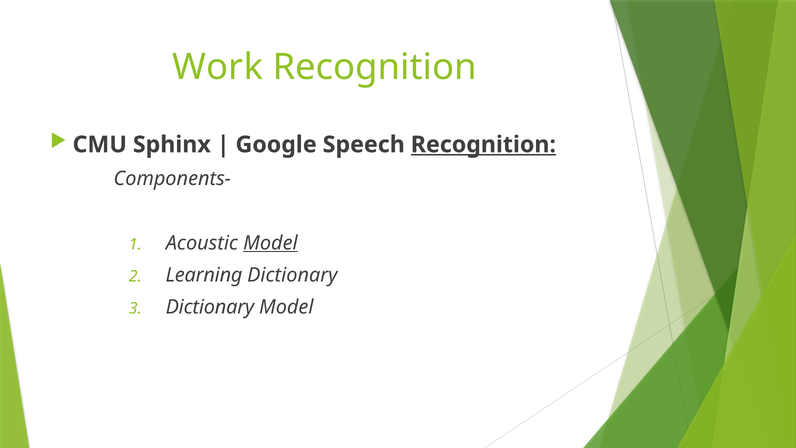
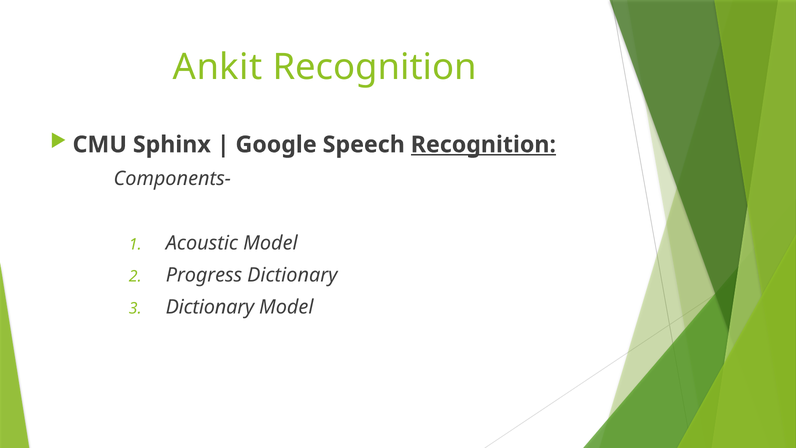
Work: Work -> Ankit
Model at (270, 243) underline: present -> none
Learning: Learning -> Progress
